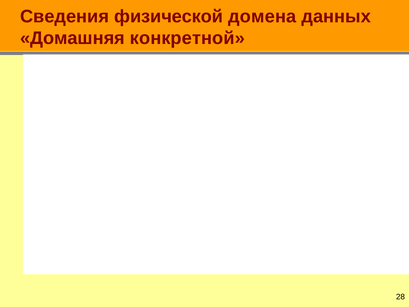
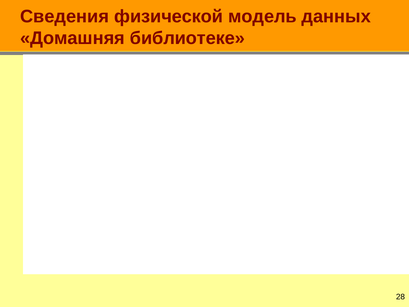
домена: домена -> модель
конкретной: конкретной -> библиотеке
